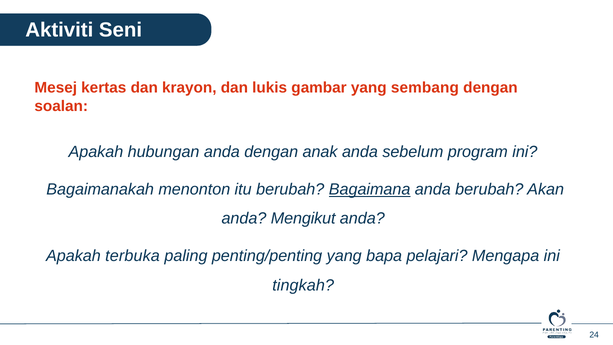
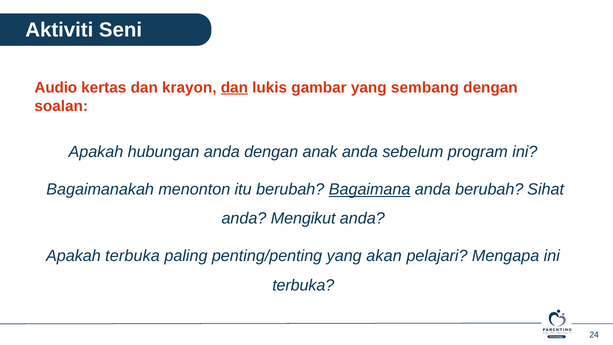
Mesej: Mesej -> Audio
dan at (234, 88) underline: none -> present
Akan: Akan -> Sihat
bapa: bapa -> akan
tingkah at (303, 285): tingkah -> terbuka
